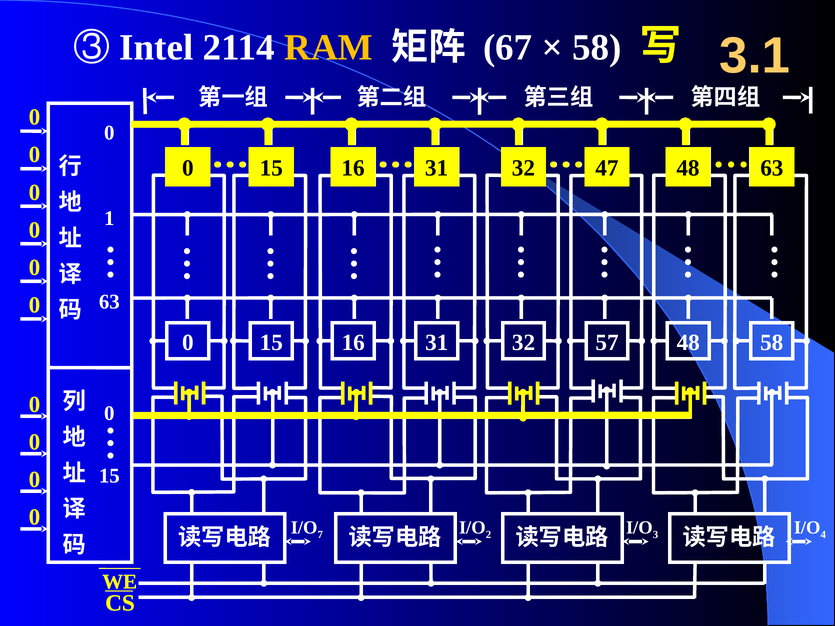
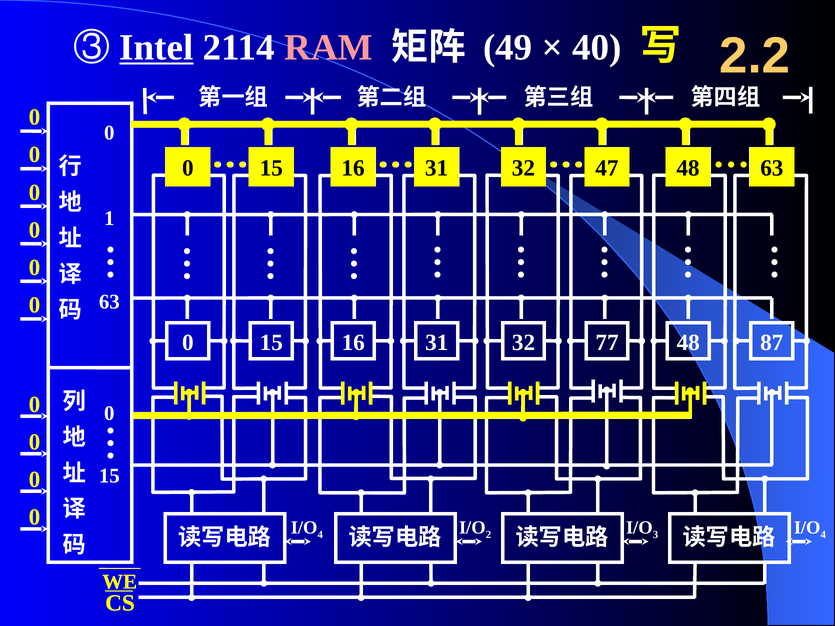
3.1: 3.1 -> 2.2
Intel underline: none -> present
RAM colour: yellow -> pink
67: 67 -> 49
58 at (597, 47): 58 -> 40
57: 57 -> 77
32 58: 58 -> 87
7 at (320, 535): 7 -> 4
